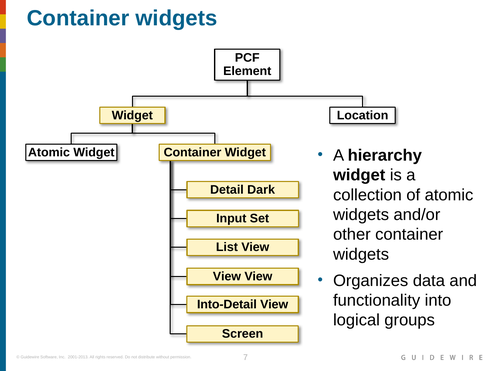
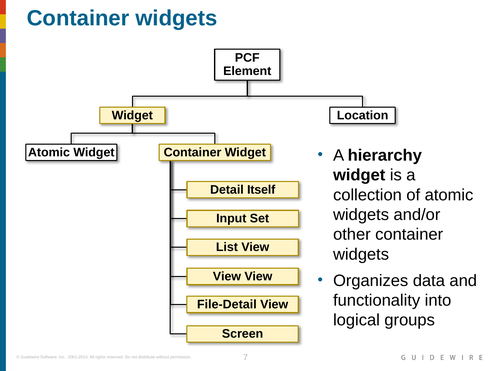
Dark: Dark -> Itself
Into-Detail: Into-Detail -> File-Detail
